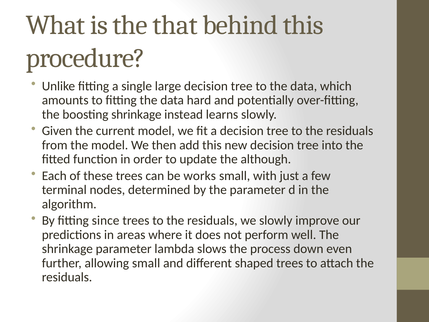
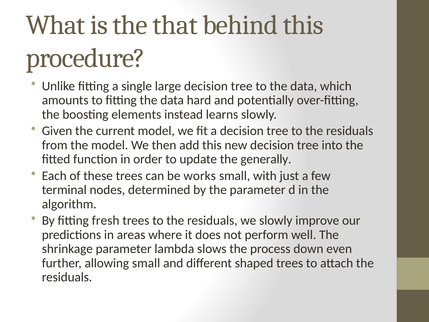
boosting shrinkage: shrinkage -> elements
although: although -> generally
since: since -> fresh
